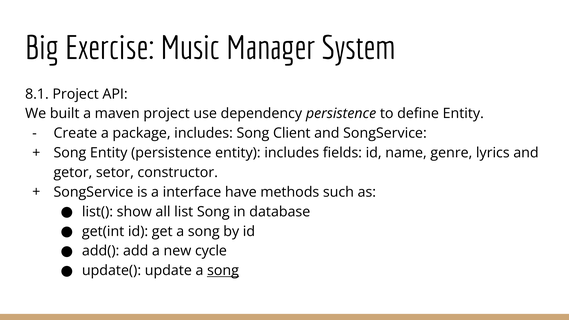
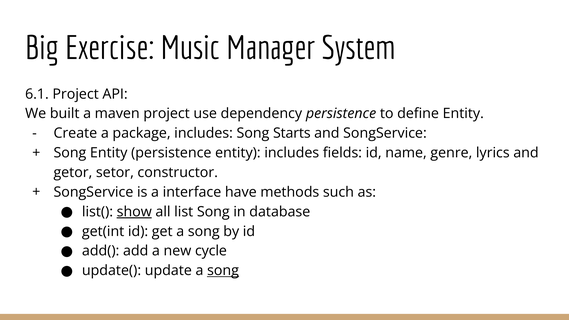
8.1: 8.1 -> 6.1
Client: Client -> Starts
show underline: none -> present
